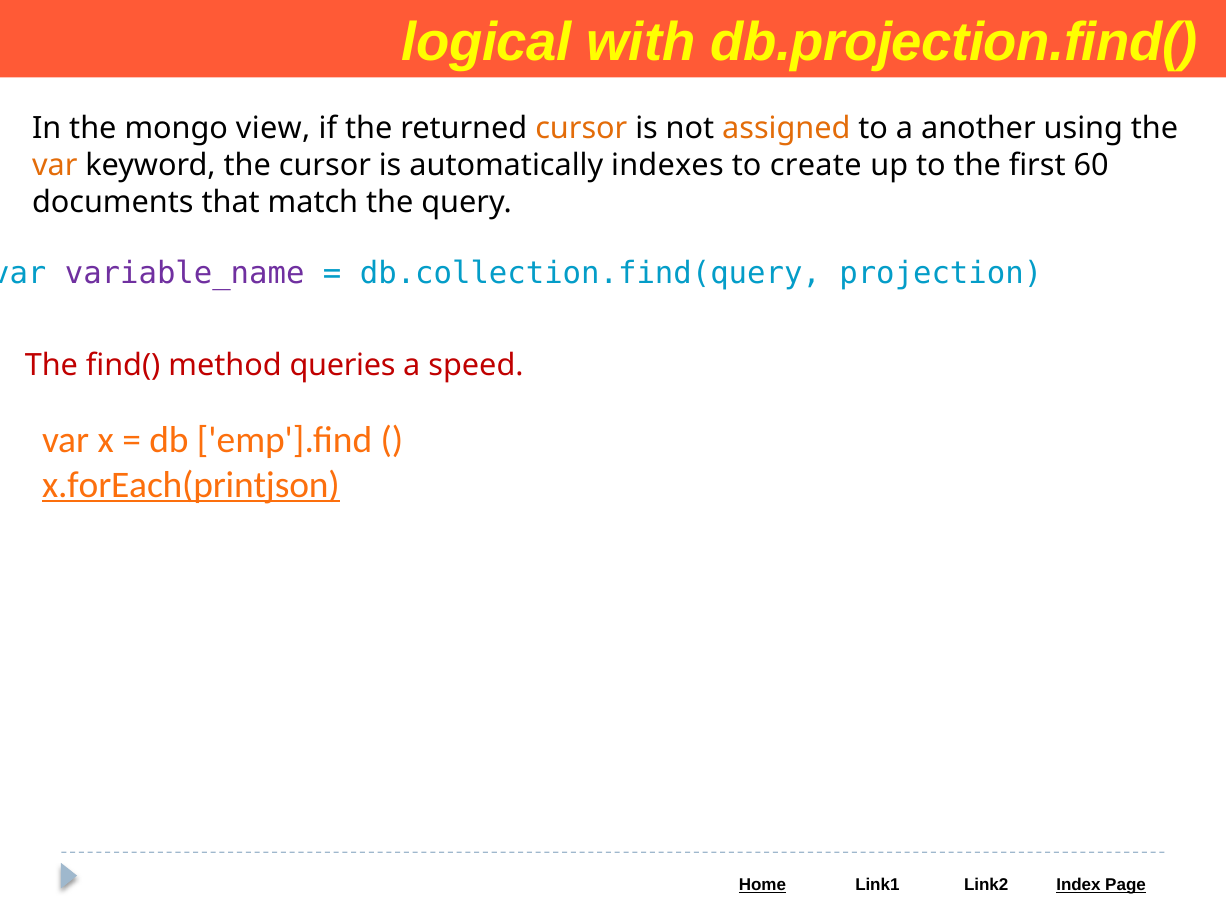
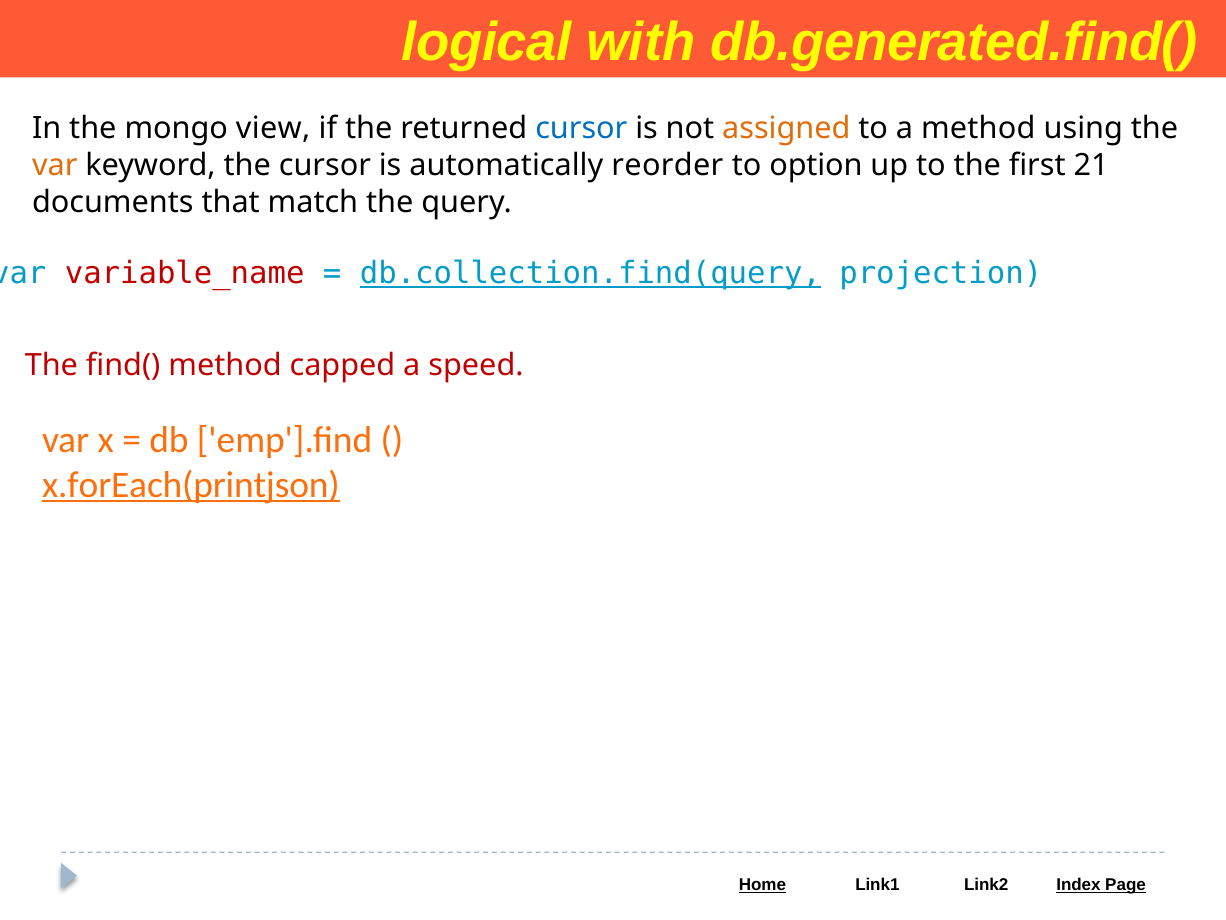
db.projection.find(: db.projection.find( -> db.generated.find(
cursor at (581, 129) colour: orange -> blue
a another: another -> method
indexes: indexes -> reorder
create: create -> option
60: 60 -> 21
variable_name colour: purple -> red
db.collection.find(query underline: none -> present
queries: queries -> capped
